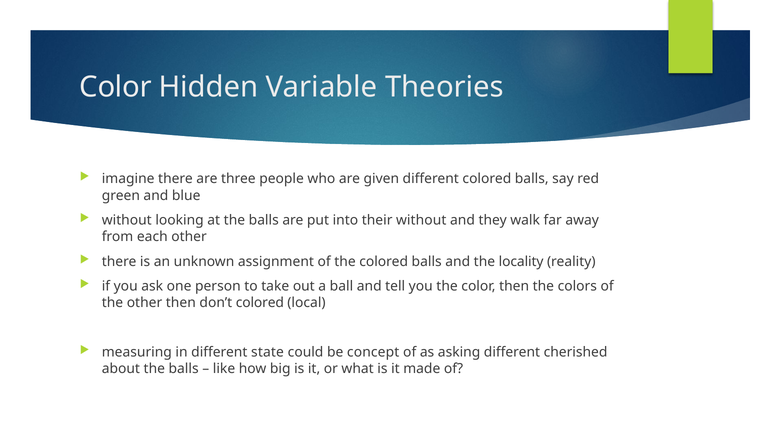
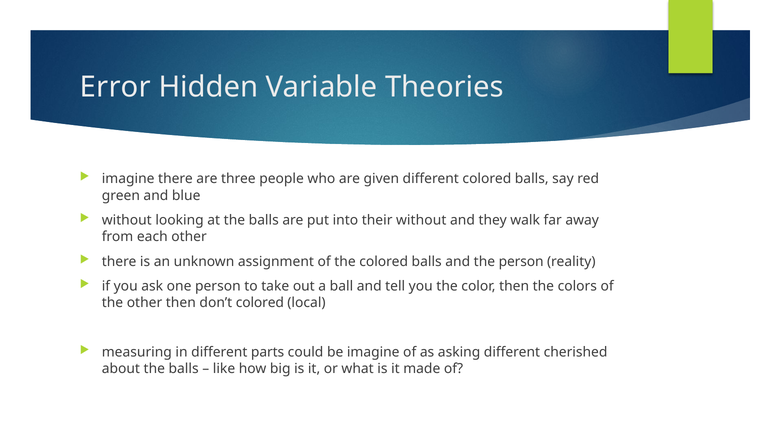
Color at (116, 87): Color -> Error
the locality: locality -> person
state: state -> parts
be concept: concept -> imagine
